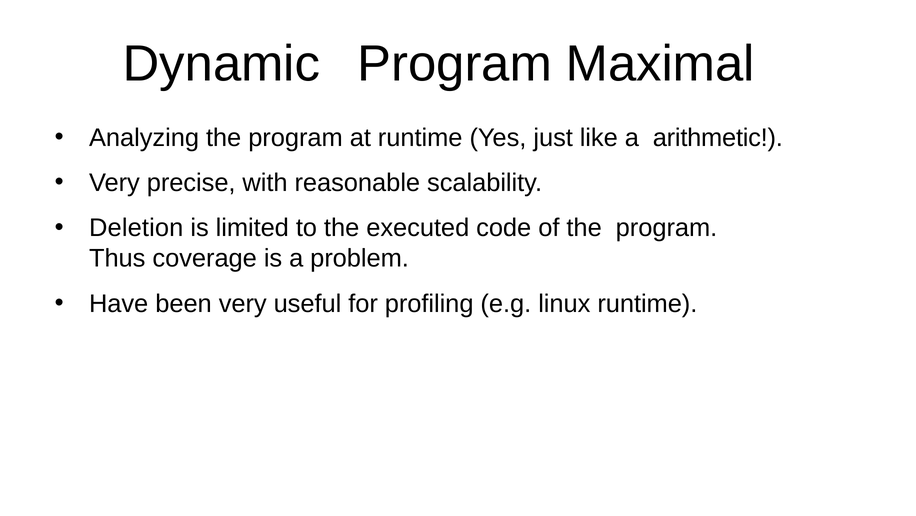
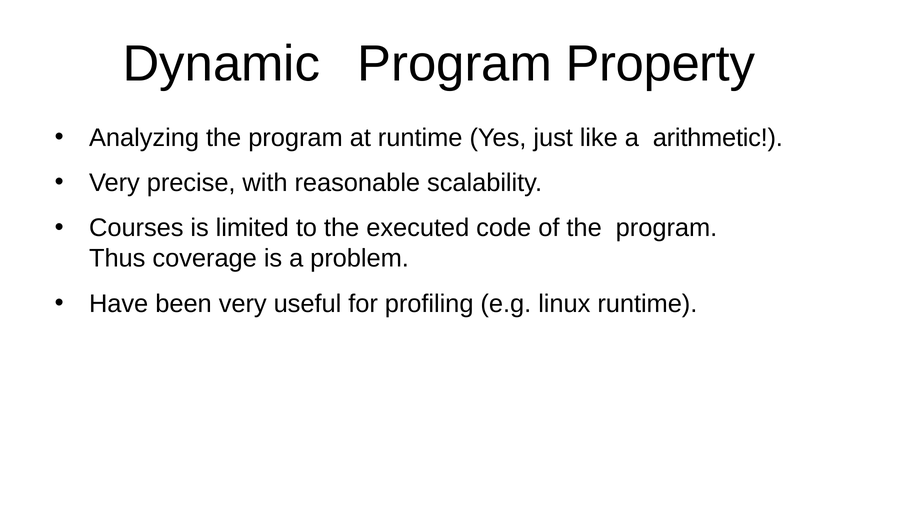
Maximal: Maximal -> Property
Deletion: Deletion -> Courses
